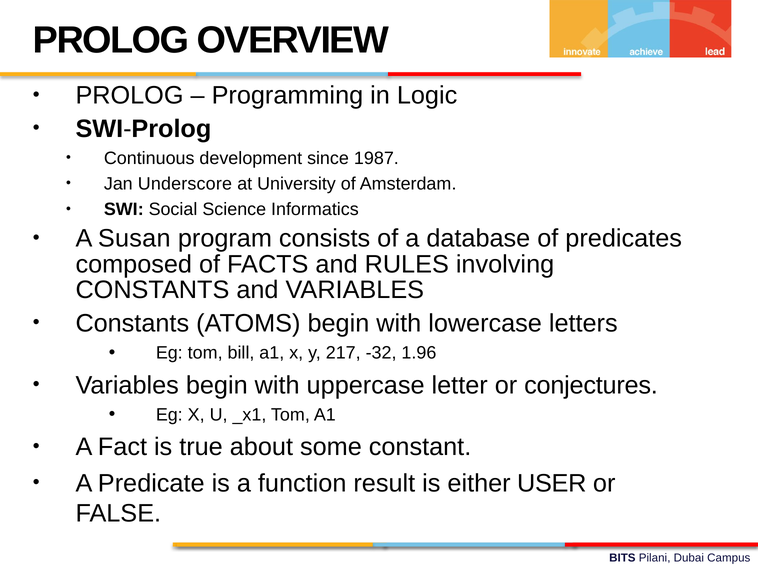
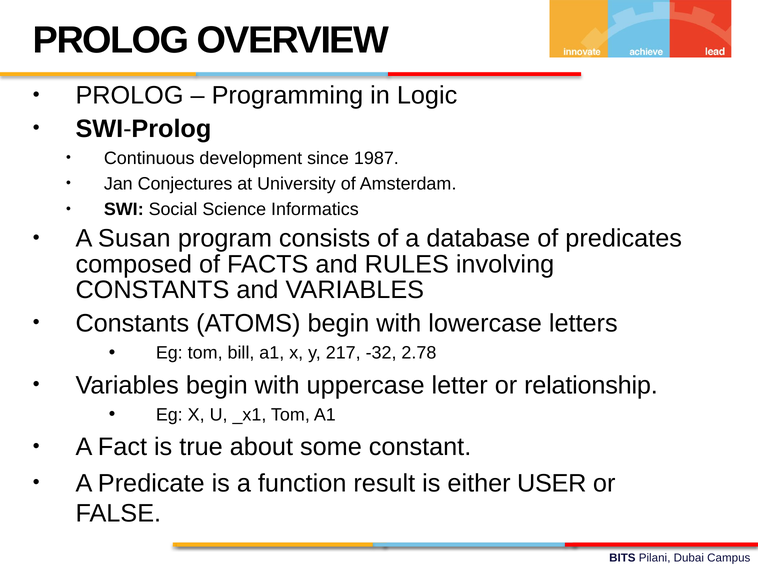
Underscore: Underscore -> Conjectures
1.96: 1.96 -> 2.78
conjectures: conjectures -> relationship
